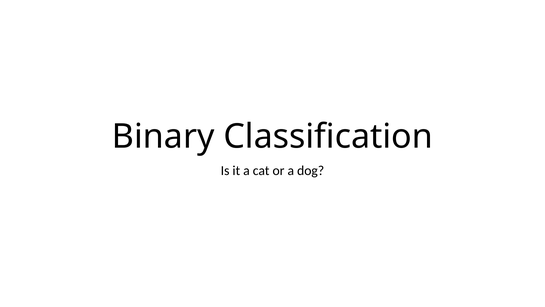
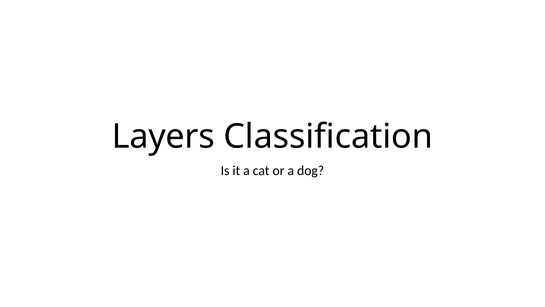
Binary: Binary -> Layers
